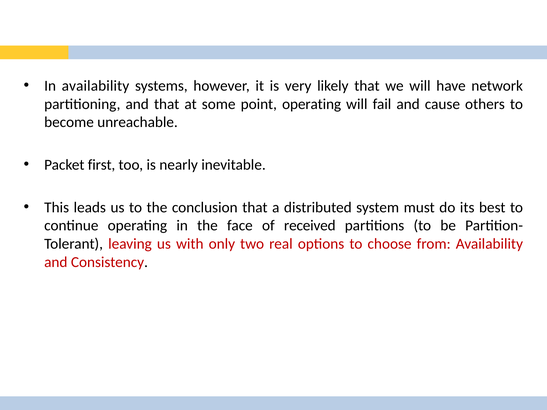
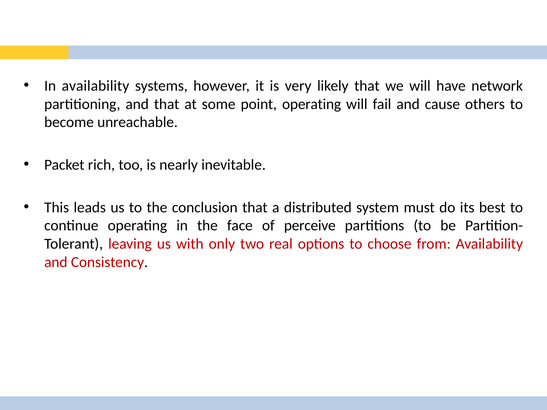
first: first -> rich
received: received -> perceive
